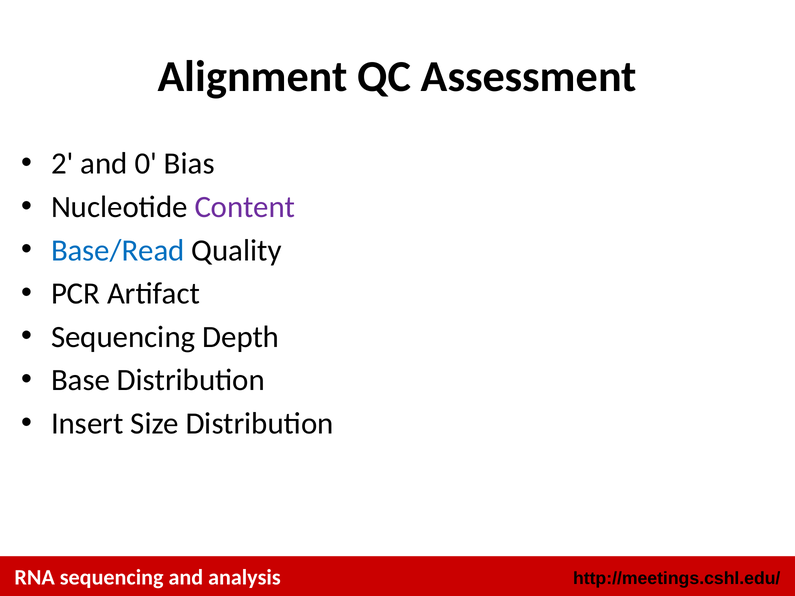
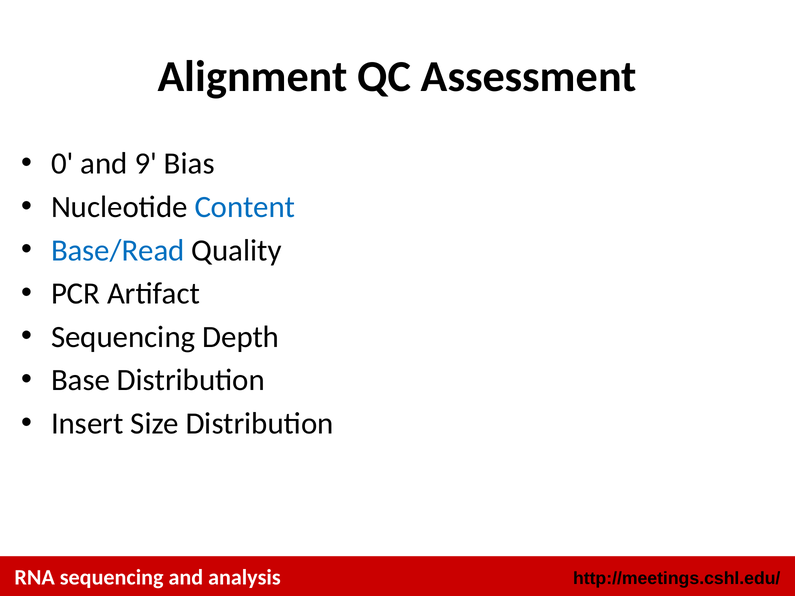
2: 2 -> 0
0: 0 -> 9
Content colour: purple -> blue
